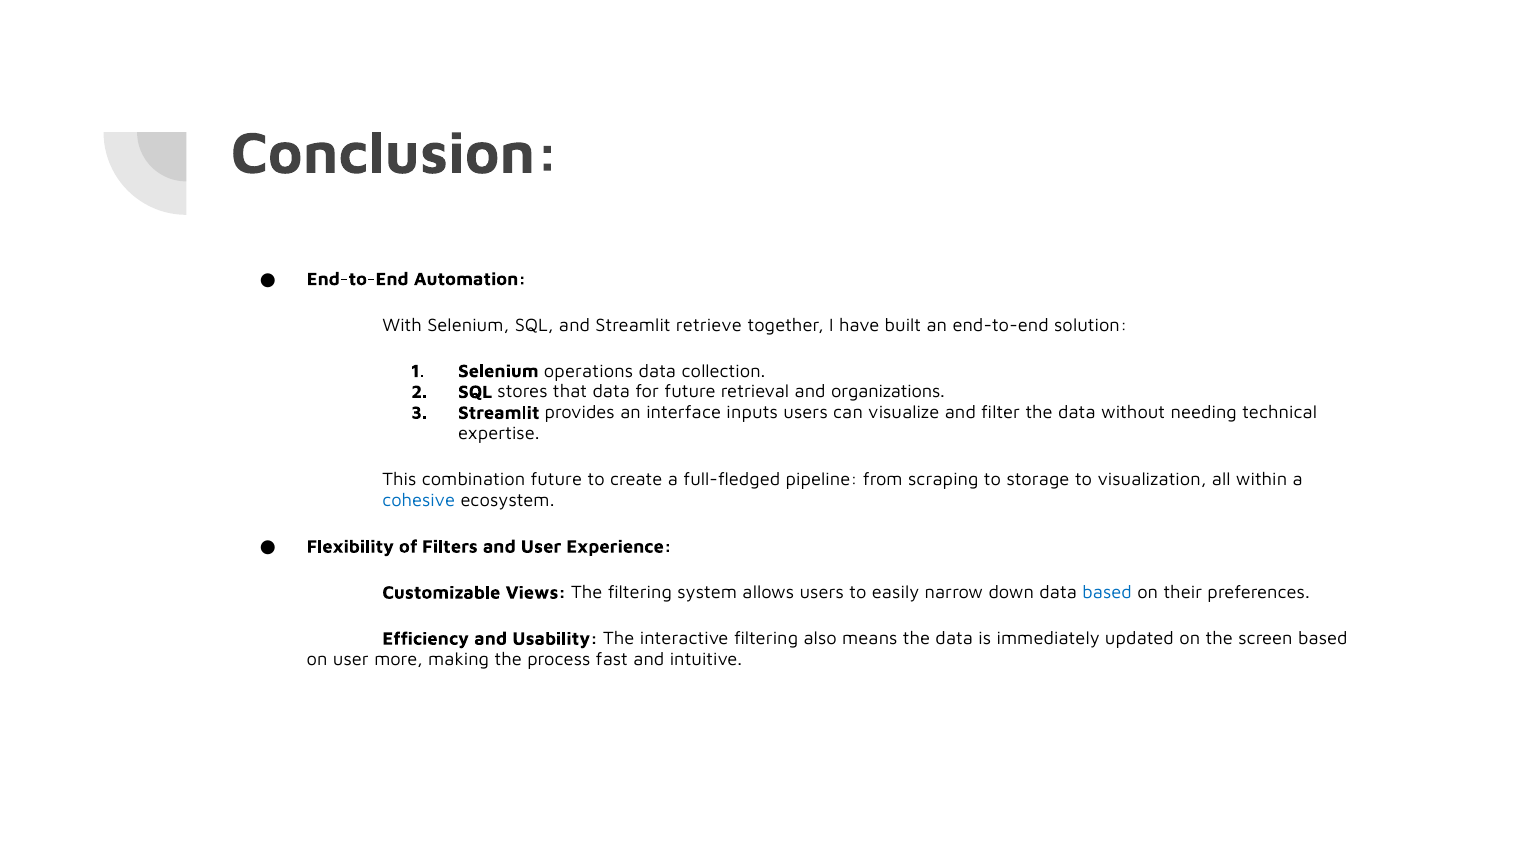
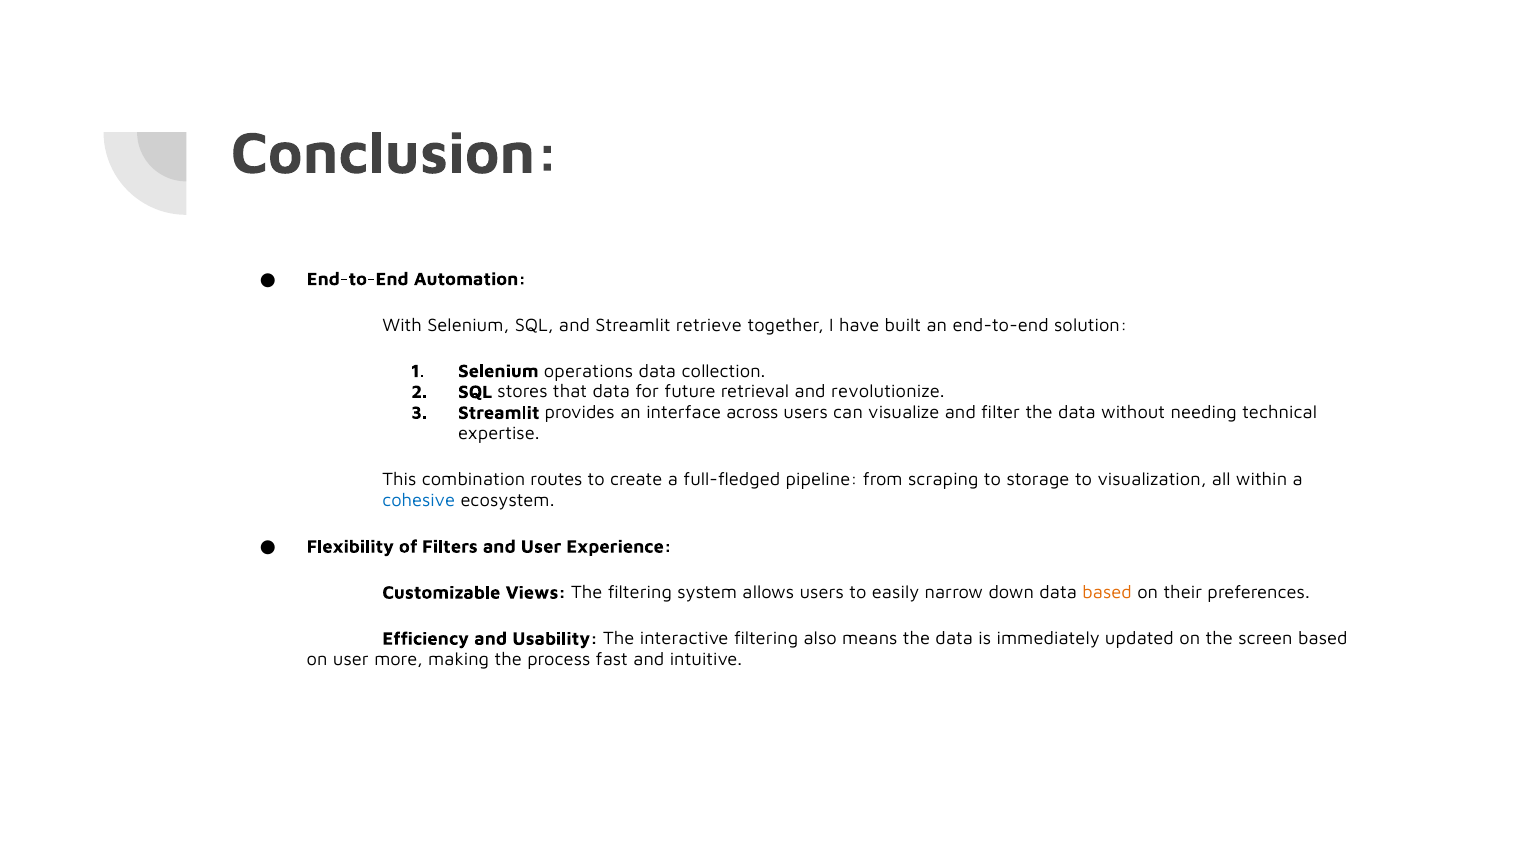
organizations: organizations -> revolutionize
inputs: inputs -> across
combination future: future -> routes
based at (1107, 593) colour: blue -> orange
